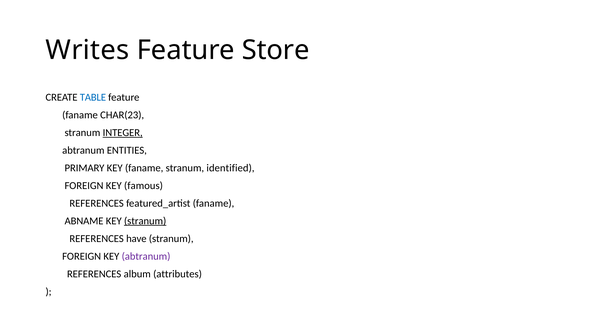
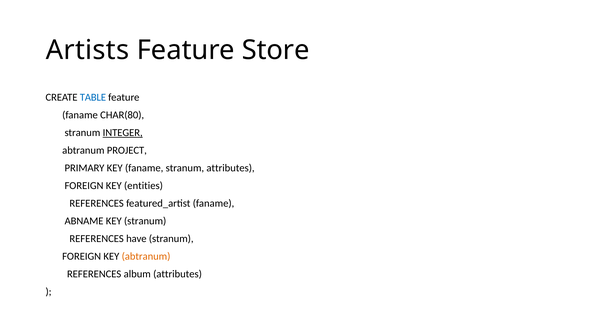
Writes: Writes -> Artists
CHAR(23: CHAR(23 -> CHAR(80
ENTITIES: ENTITIES -> PROJECT
stranum identified: identified -> attributes
famous: famous -> entities
stranum at (145, 221) underline: present -> none
abtranum at (146, 256) colour: purple -> orange
